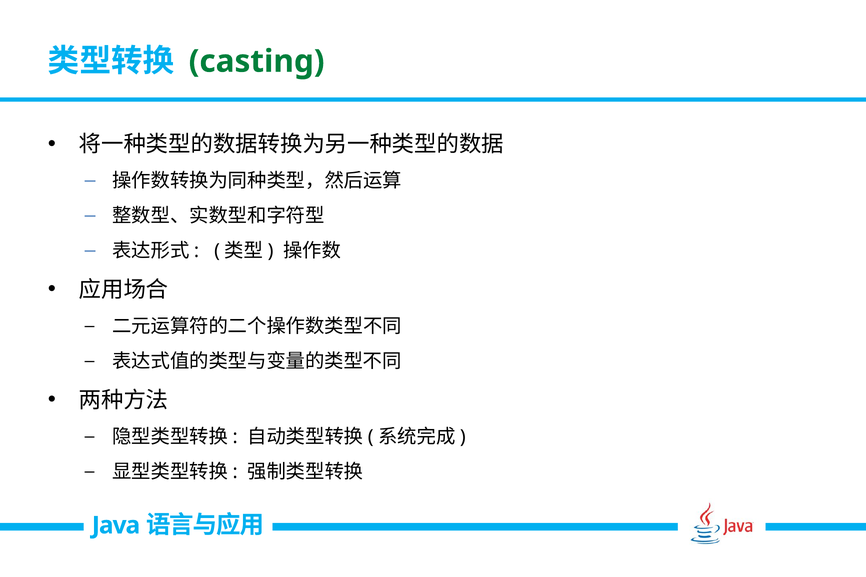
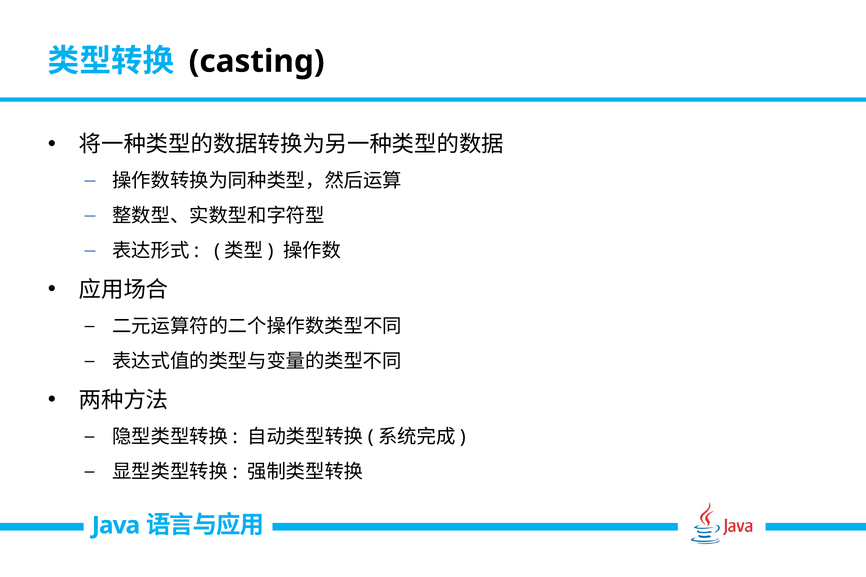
casting colour: green -> black
